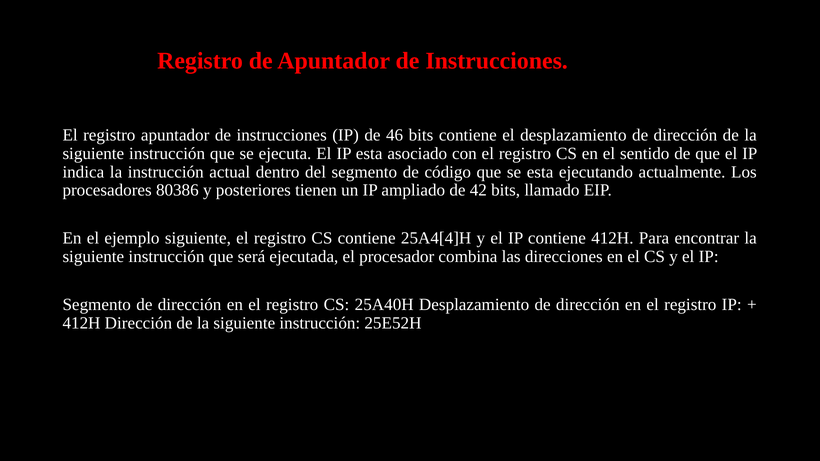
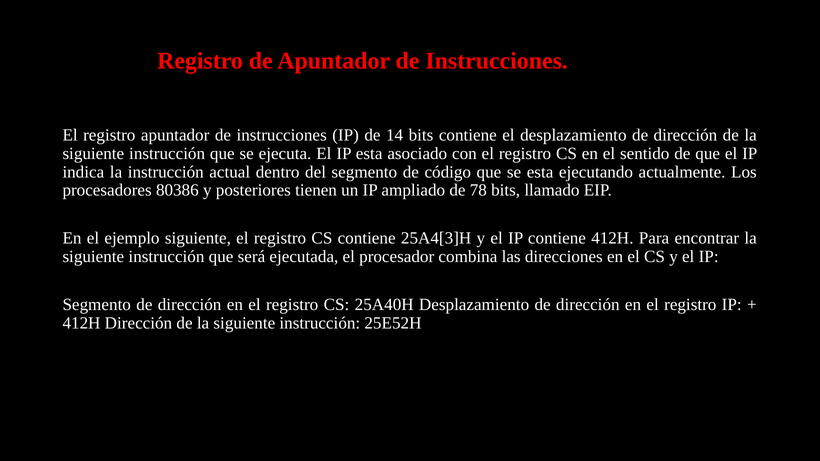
46: 46 -> 14
42: 42 -> 78
25A4[4]H: 25A4[4]H -> 25A4[3]H
